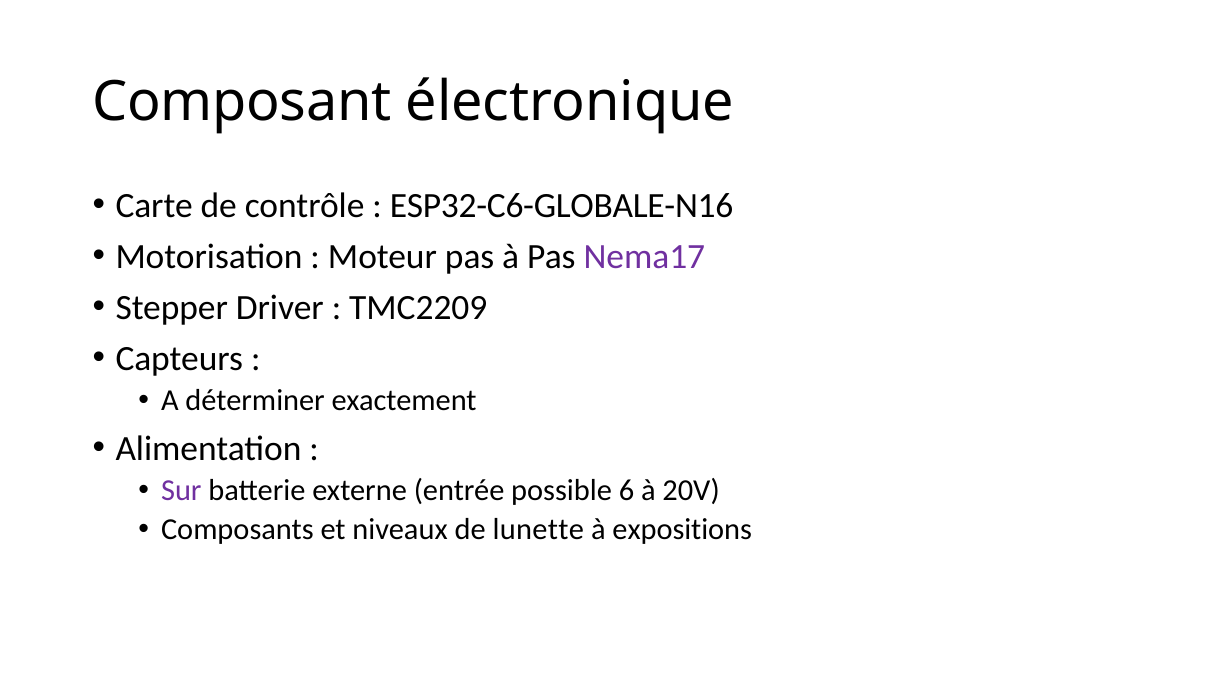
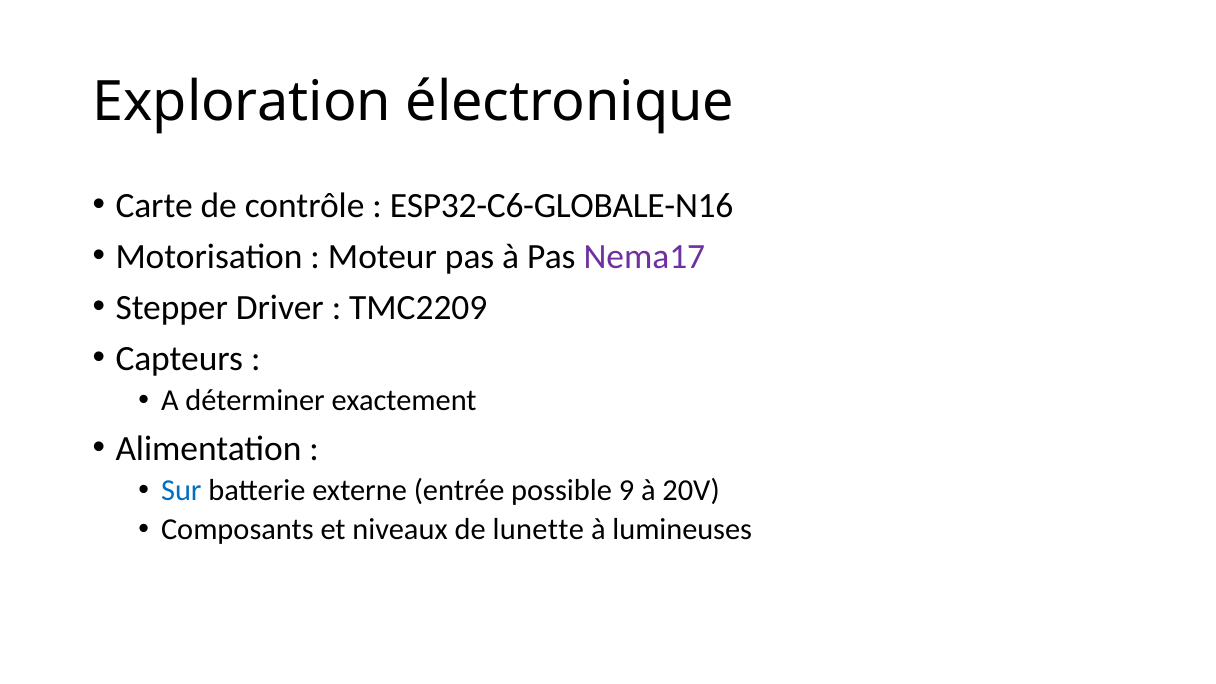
Composant: Composant -> Exploration
Sur colour: purple -> blue
6: 6 -> 9
expositions: expositions -> lumineuses
